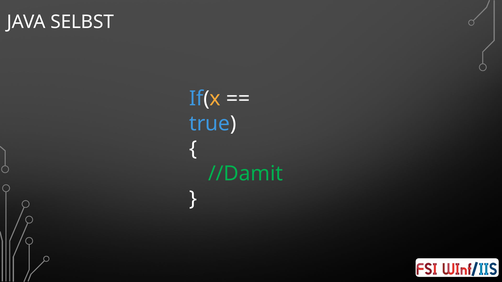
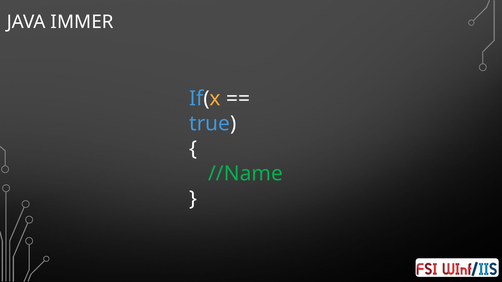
SELBST: SELBST -> IMMER
//Damit: //Damit -> //Name
